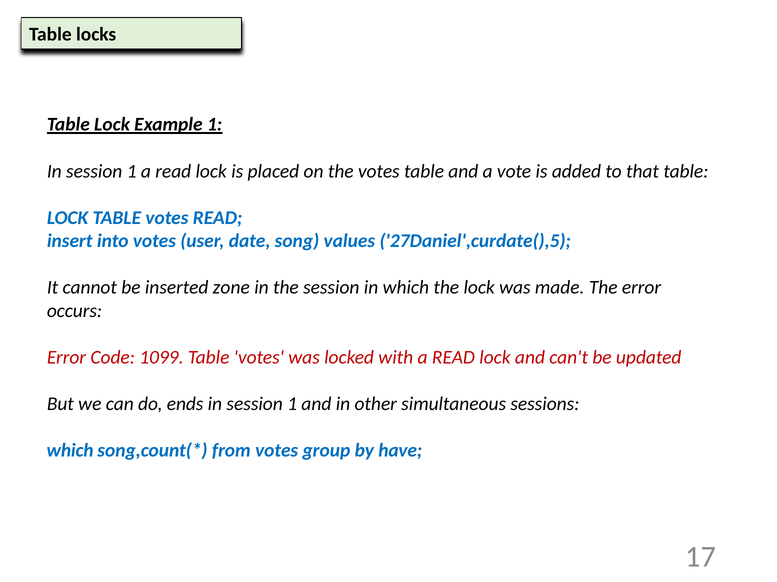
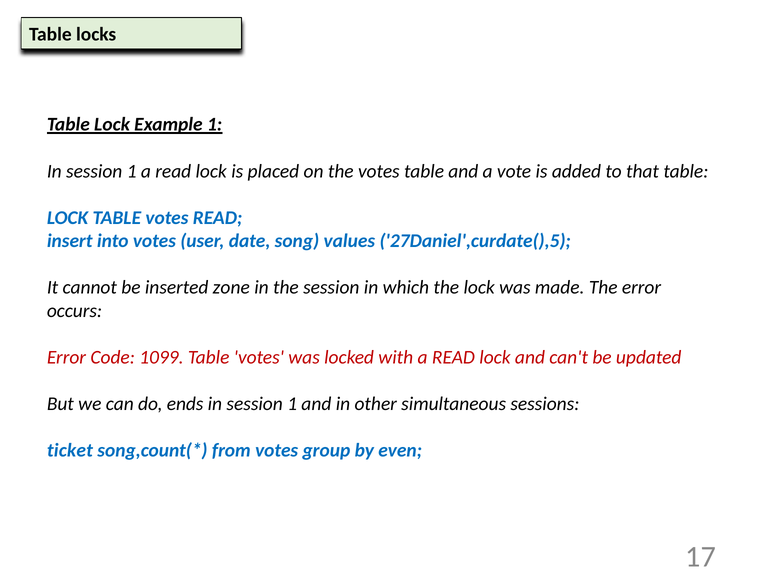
which at (70, 451): which -> ticket
have: have -> even
